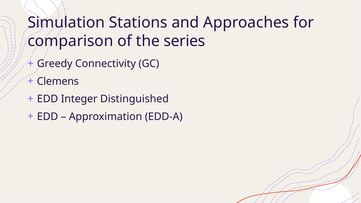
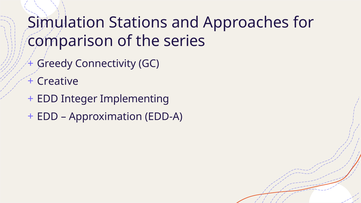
Clemens: Clemens -> Creative
Distinguished: Distinguished -> Implementing
